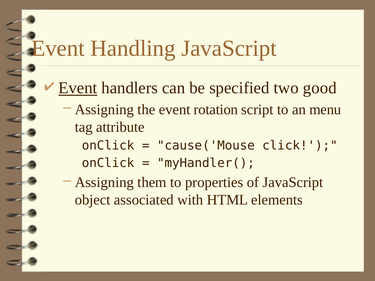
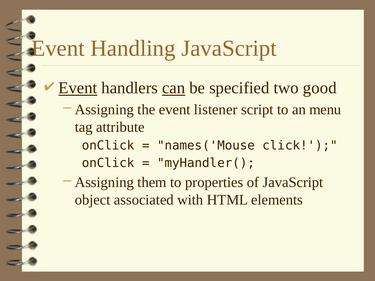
can underline: none -> present
rotation: rotation -> listener
cause('Mouse: cause('Mouse -> names('Mouse
